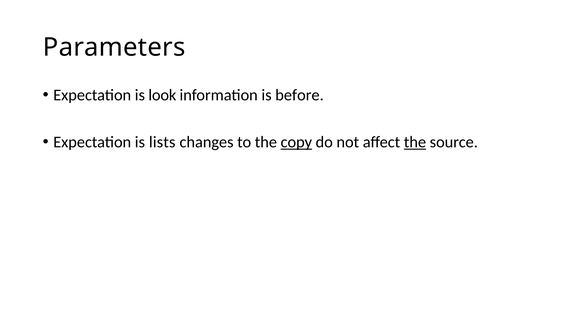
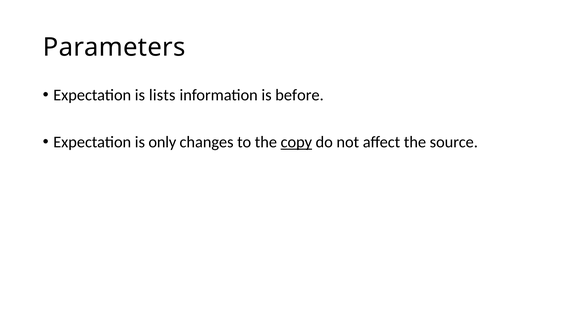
look: look -> lists
lists: lists -> only
the at (415, 142) underline: present -> none
